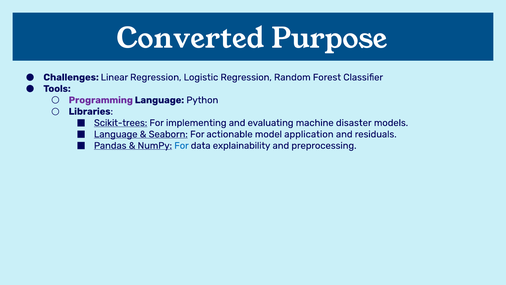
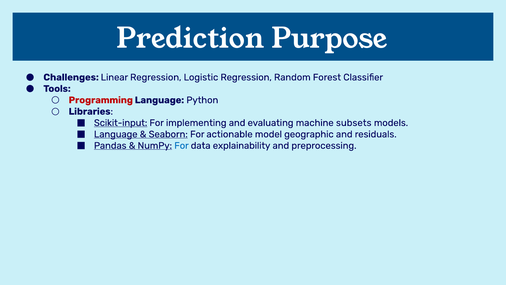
Converted: Converted -> Prediction
Programming colour: purple -> red
Scikit-trees: Scikit-trees -> Scikit-input
disaster: disaster -> subsets
application: application -> geographic
